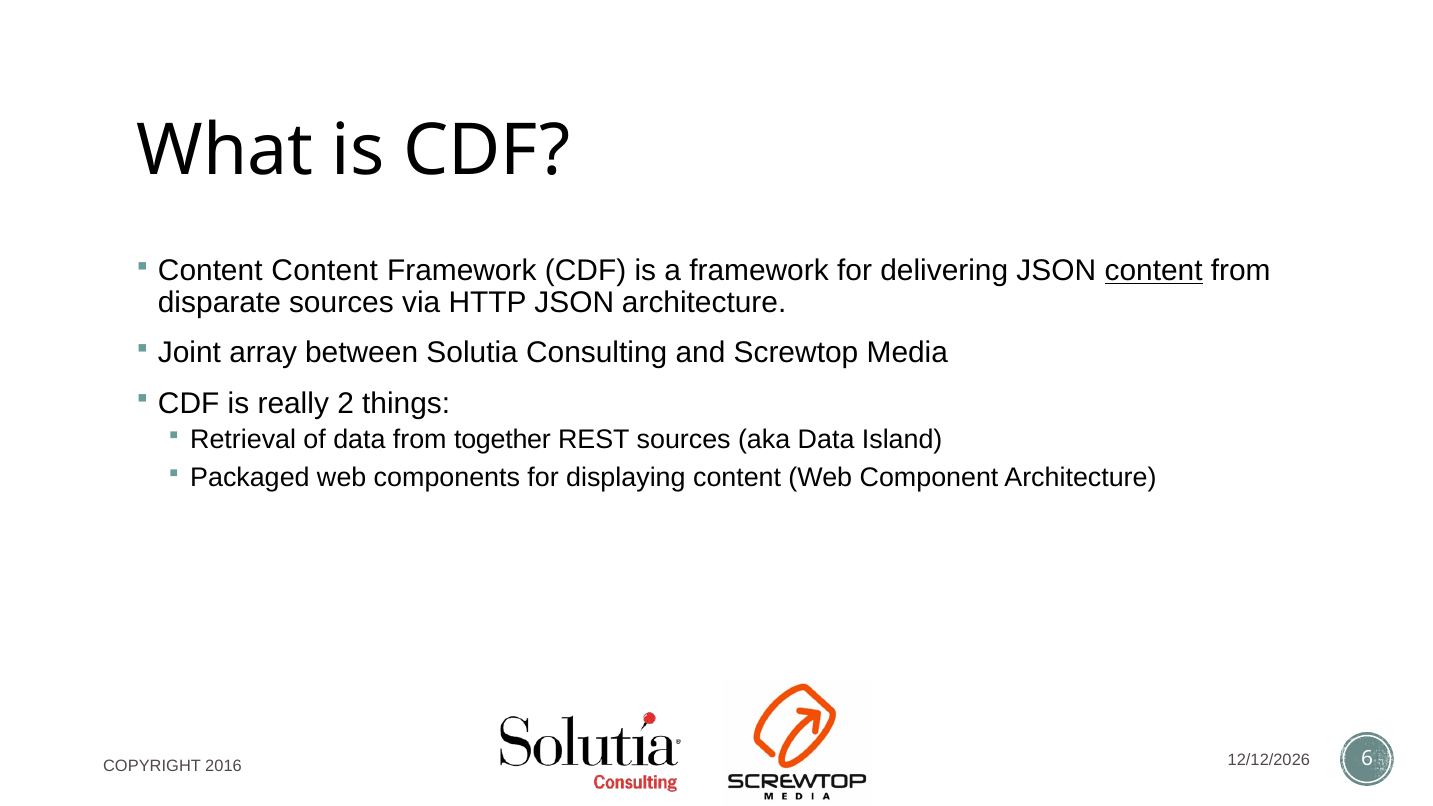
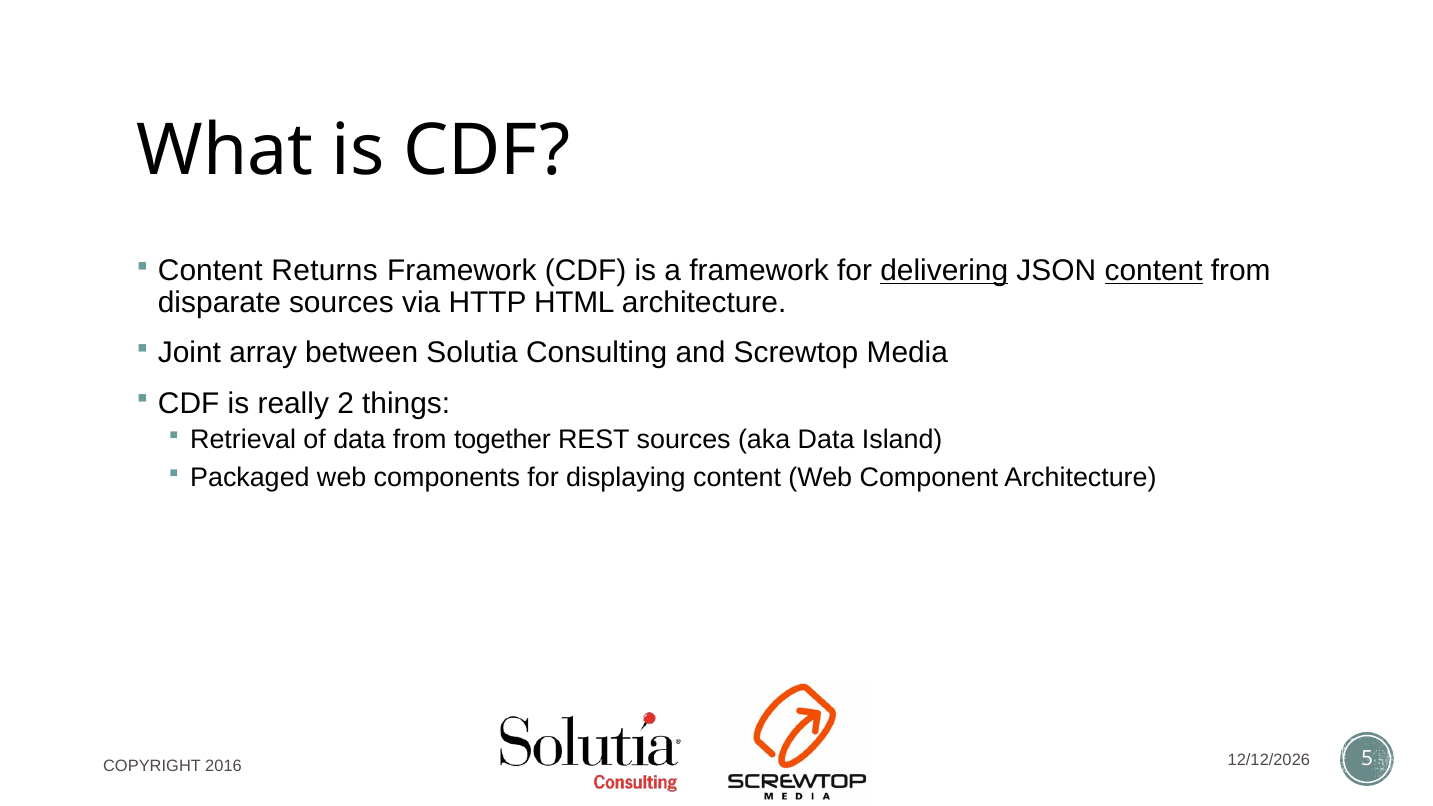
Content Content: Content -> Returns
delivering underline: none -> present
HTTP JSON: JSON -> HTML
6: 6 -> 5
